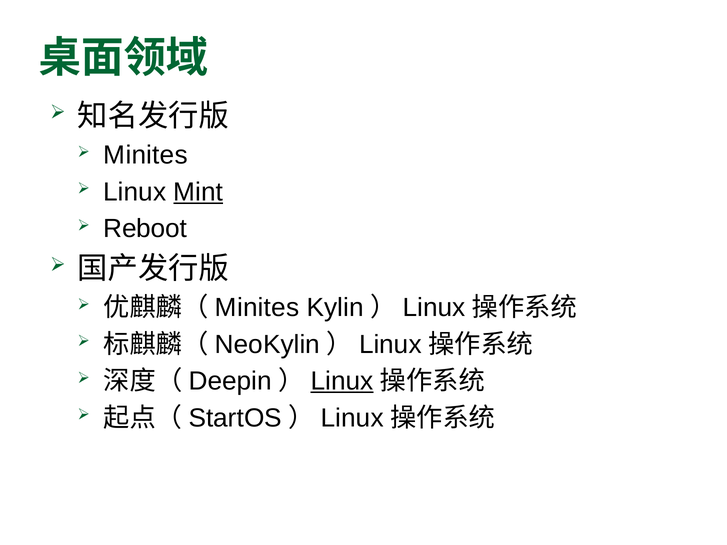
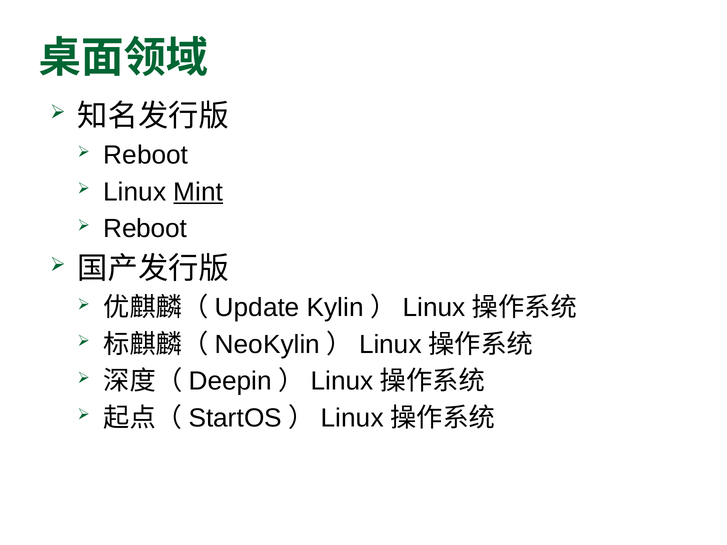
Minites at (146, 155): Minites -> Reboot
Minites at (257, 308): Minites -> Update
Linux at (342, 381) underline: present -> none
